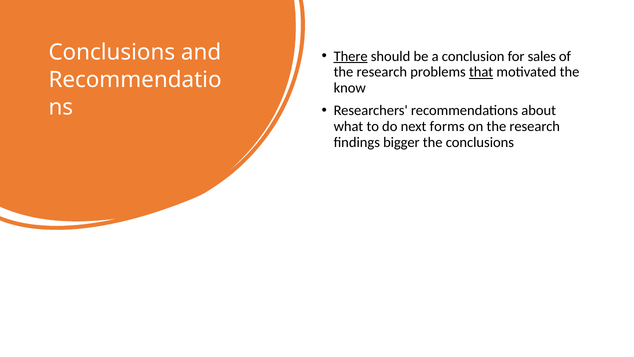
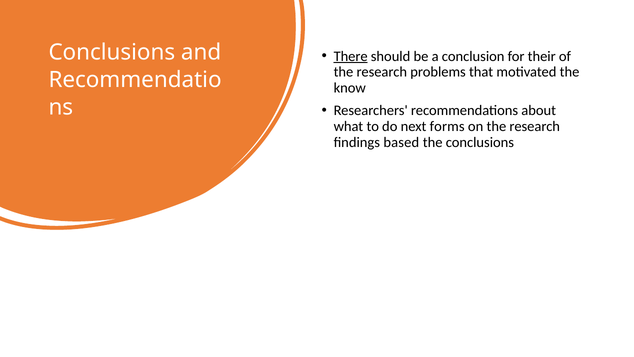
sales: sales -> their
that underline: present -> none
bigger: bigger -> based
